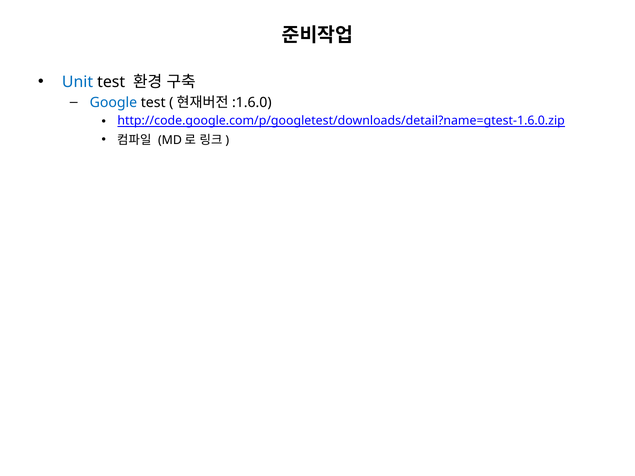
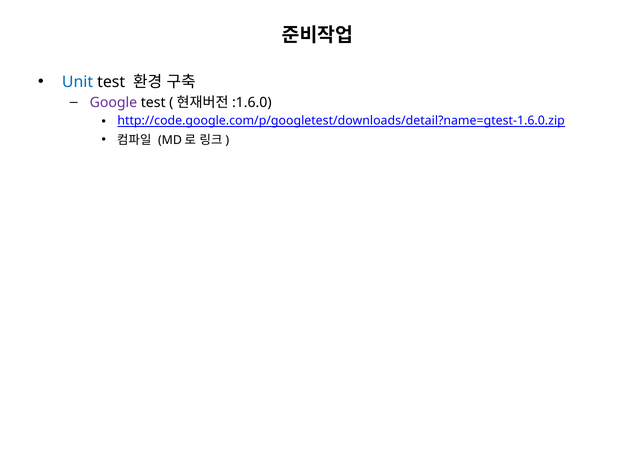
Google colour: blue -> purple
